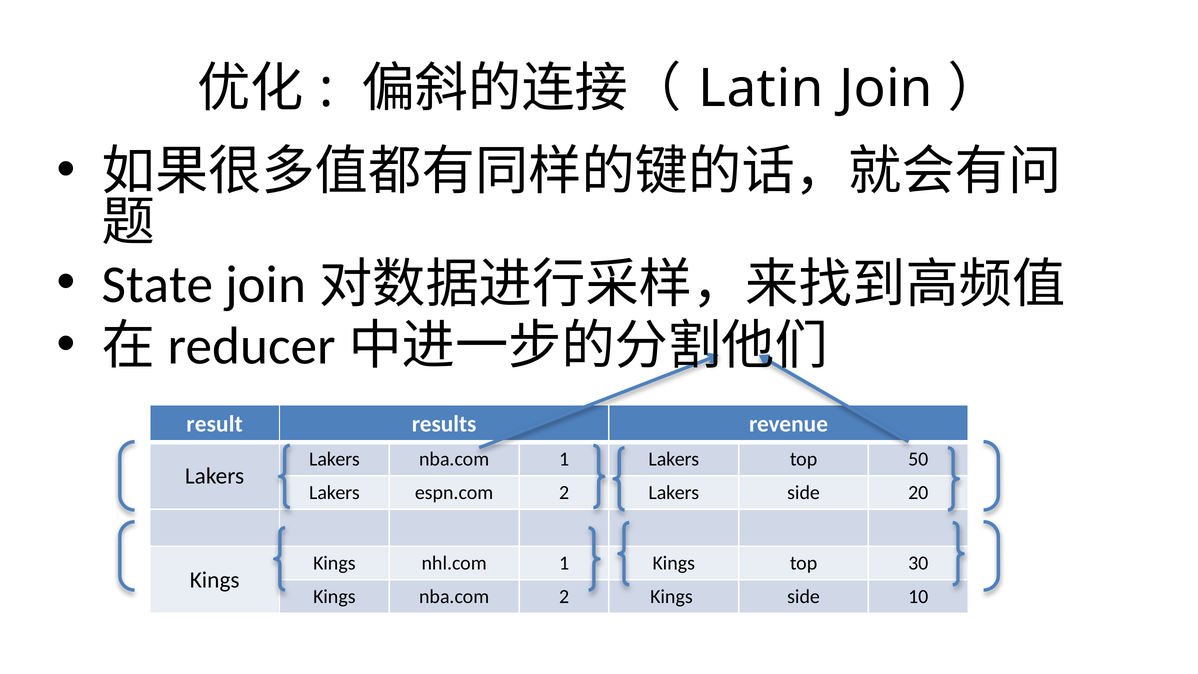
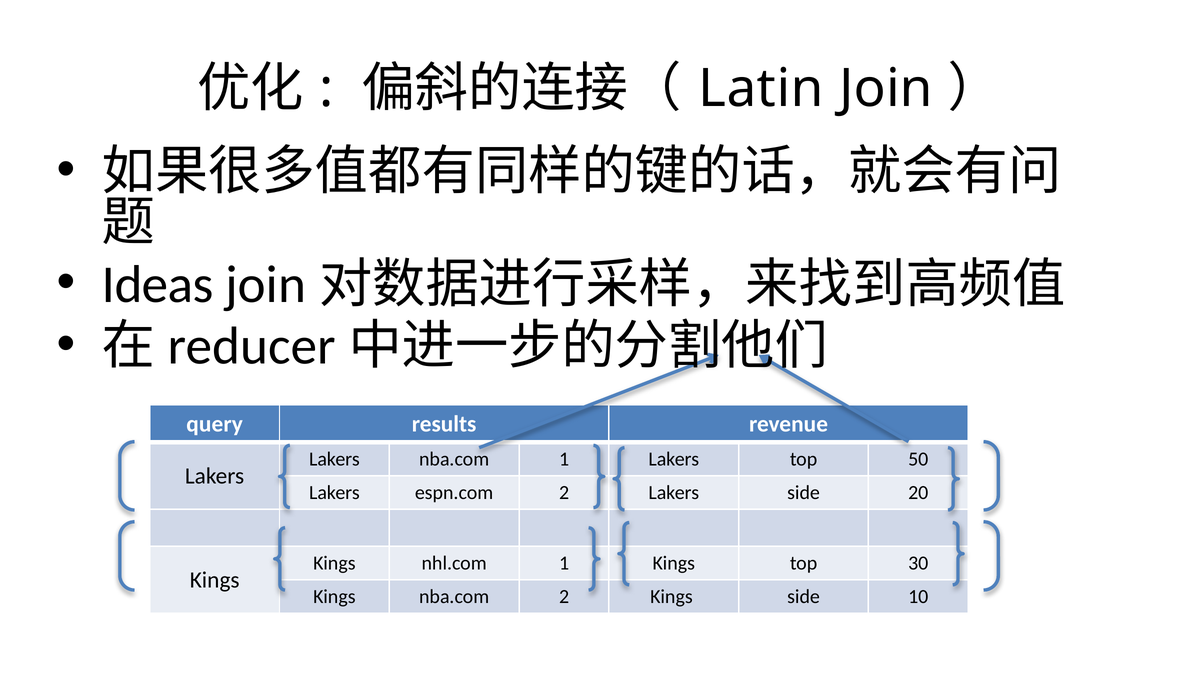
State: State -> Ideas
result: result -> query
